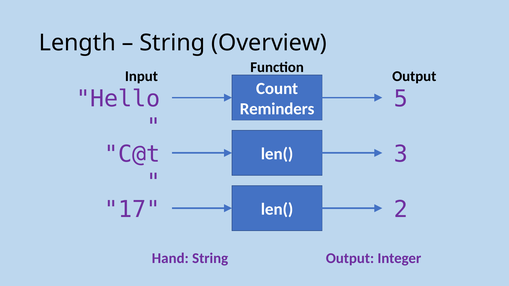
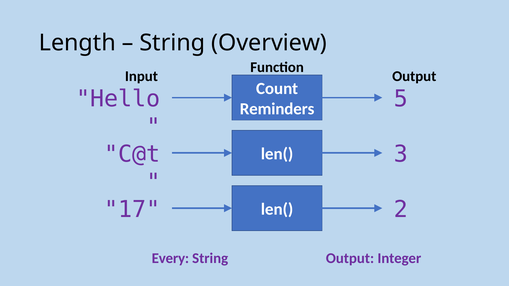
Hand: Hand -> Every
